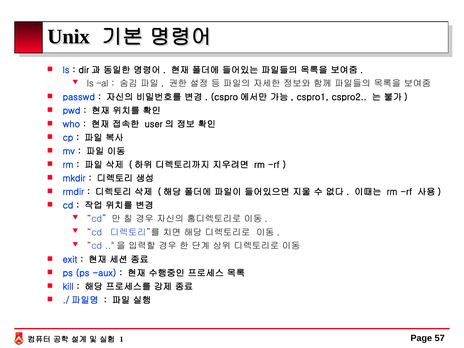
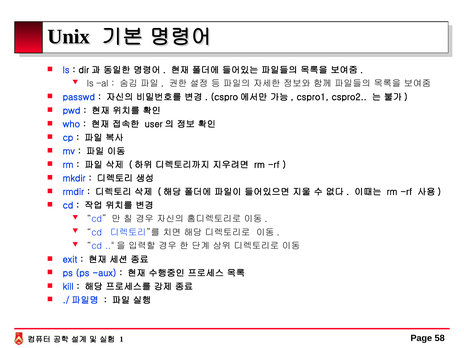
57: 57 -> 58
